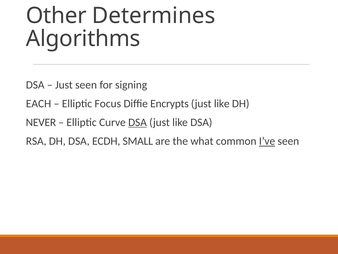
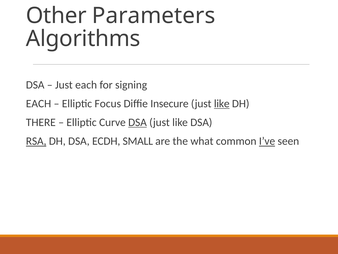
Determines: Determines -> Parameters
Just seen: seen -> each
Encrypts: Encrypts -> Insecure
like at (222, 103) underline: none -> present
NEVER: NEVER -> THERE
RSA underline: none -> present
